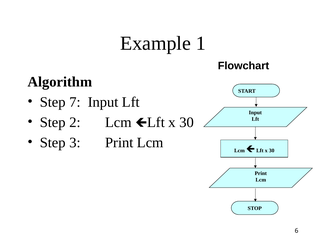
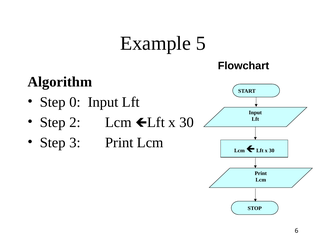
1: 1 -> 5
7: 7 -> 0
